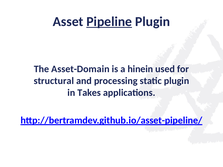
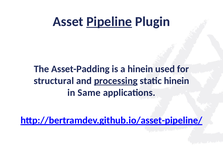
Asset-Domain: Asset-Domain -> Asset-Padding
processing underline: none -> present
static plugin: plugin -> hinein
Takes: Takes -> Same
